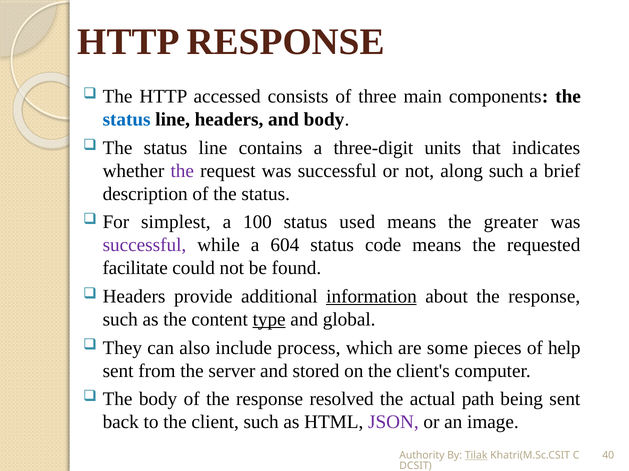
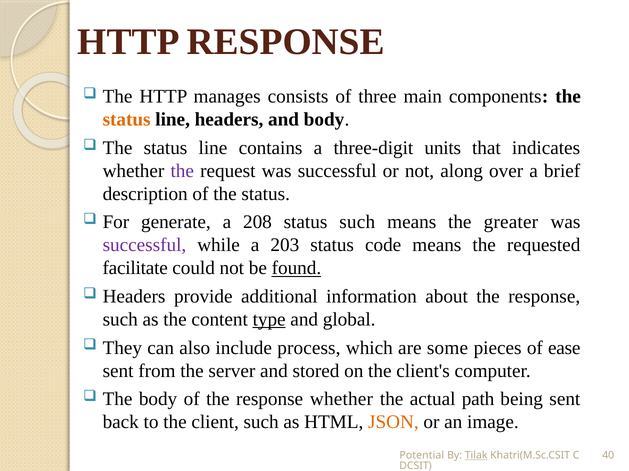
accessed: accessed -> manages
status at (127, 120) colour: blue -> orange
along such: such -> over
simplest: simplest -> generate
100: 100 -> 208
status used: used -> such
604: 604 -> 203
found underline: none -> present
information underline: present -> none
help: help -> ease
response resolved: resolved -> whether
JSON colour: purple -> orange
Authority: Authority -> Potential
